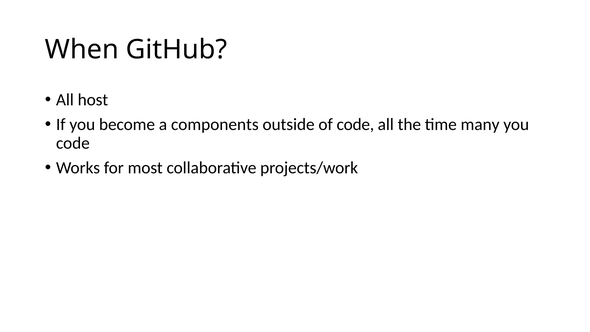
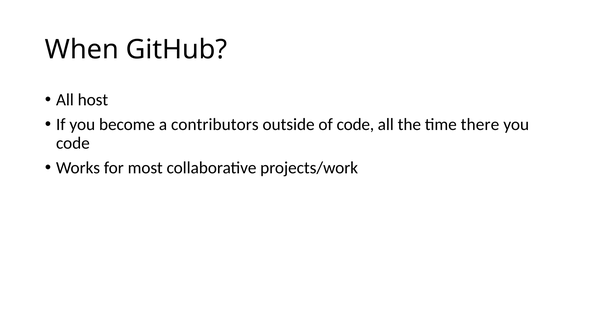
components: components -> contributors
many: many -> there
